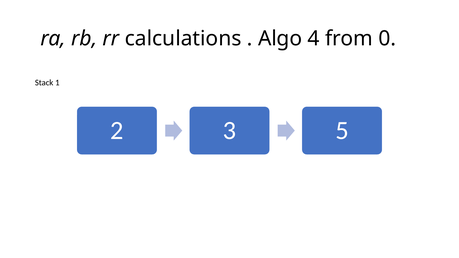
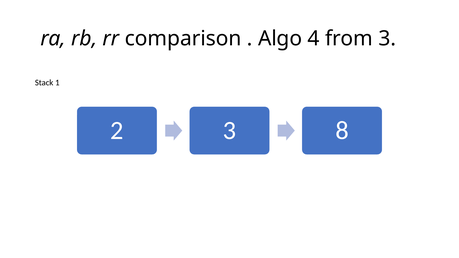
calculations: calculations -> comparison
from 0: 0 -> 3
5: 5 -> 8
